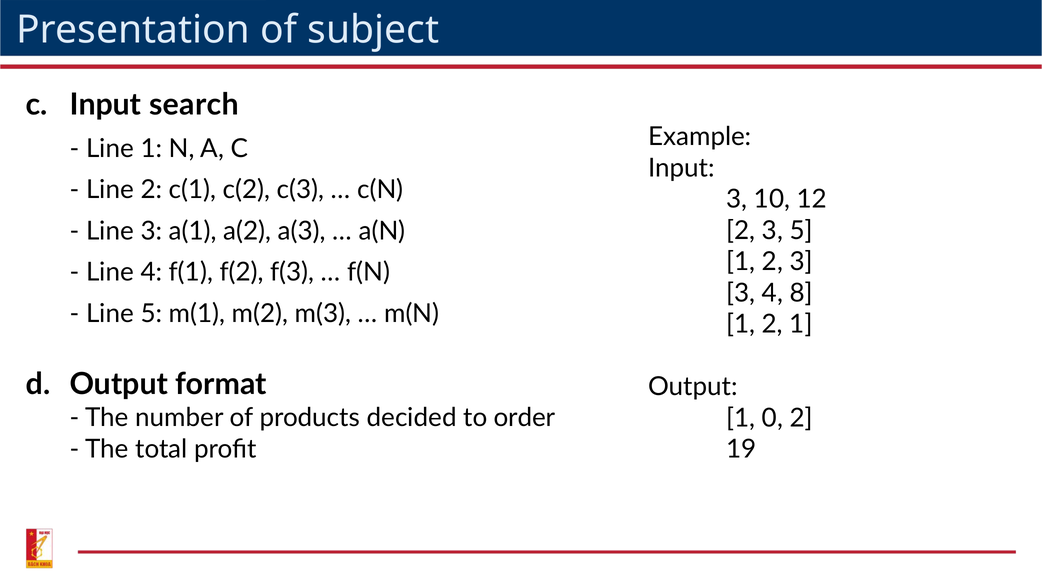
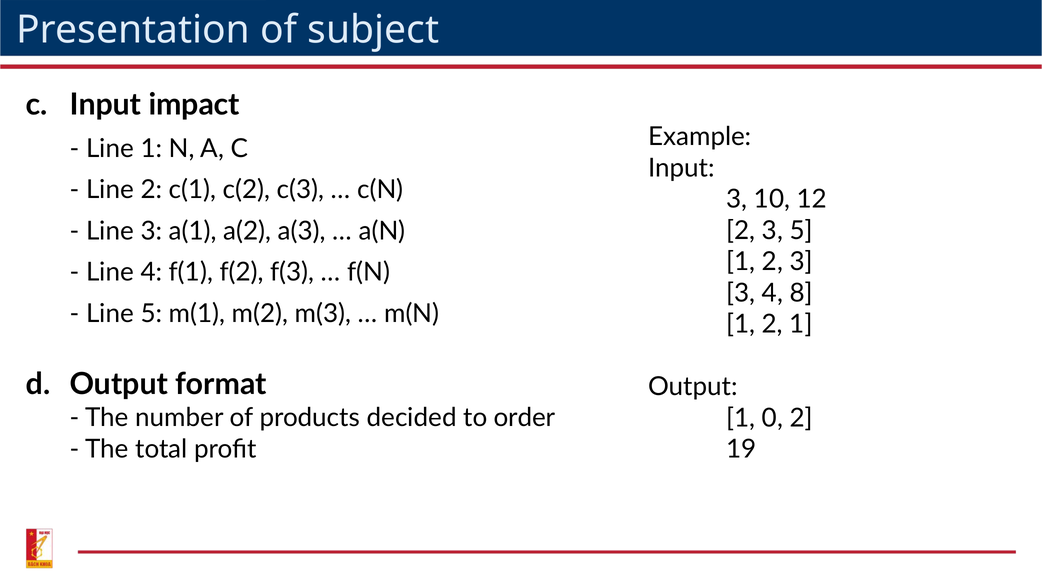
search: search -> impact
